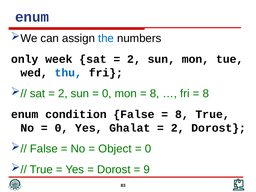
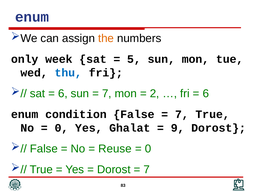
the colour: blue -> orange
2 at (134, 59): 2 -> 5
2 at (63, 93): 2 -> 6
0 at (107, 93): 0 -> 7
8 at (155, 93): 8 -> 2
8 at (206, 93): 8 -> 6
8 at (182, 114): 8 -> 7
2 at (178, 128): 2 -> 9
Object: Object -> Reuse
9 at (147, 169): 9 -> 7
